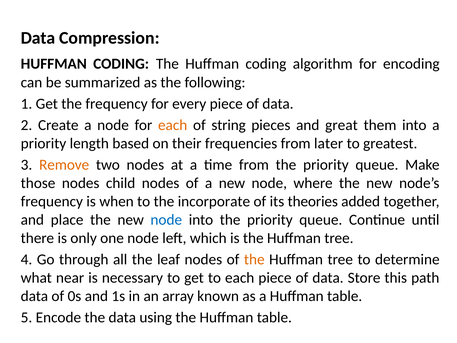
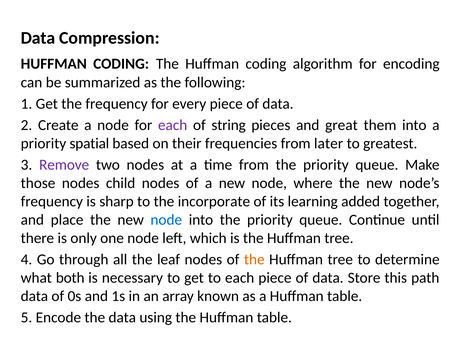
each at (173, 125) colour: orange -> purple
length: length -> spatial
Remove colour: orange -> purple
when: when -> sharp
theories: theories -> learning
near: near -> both
